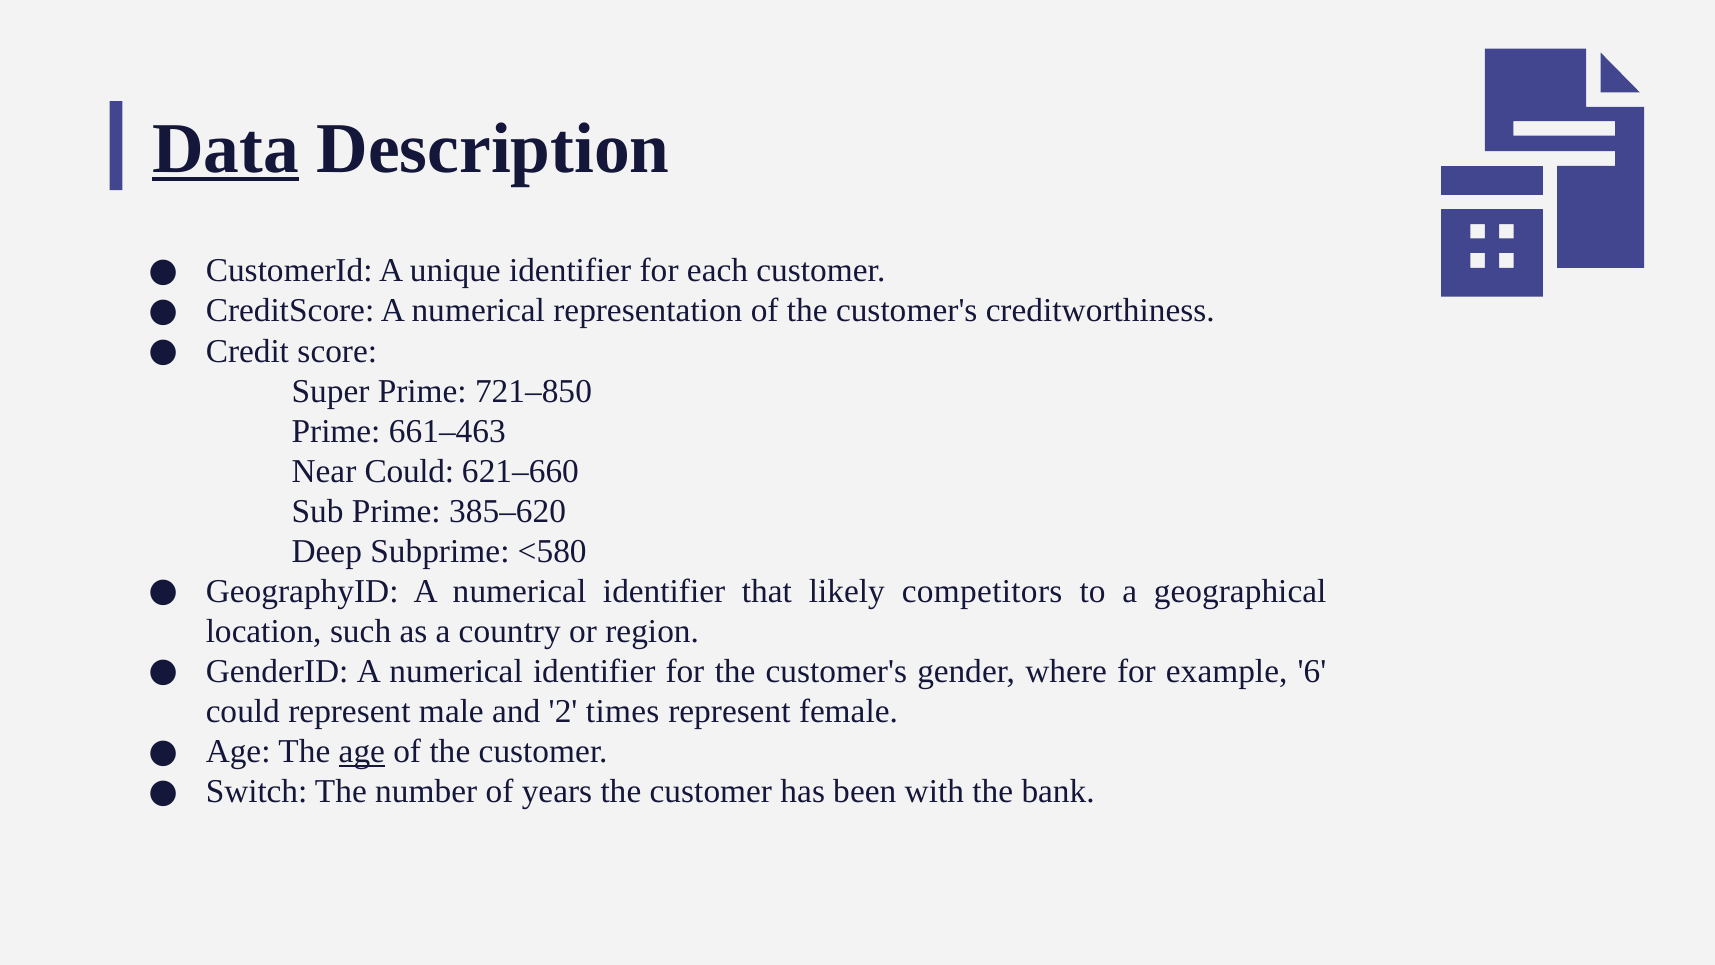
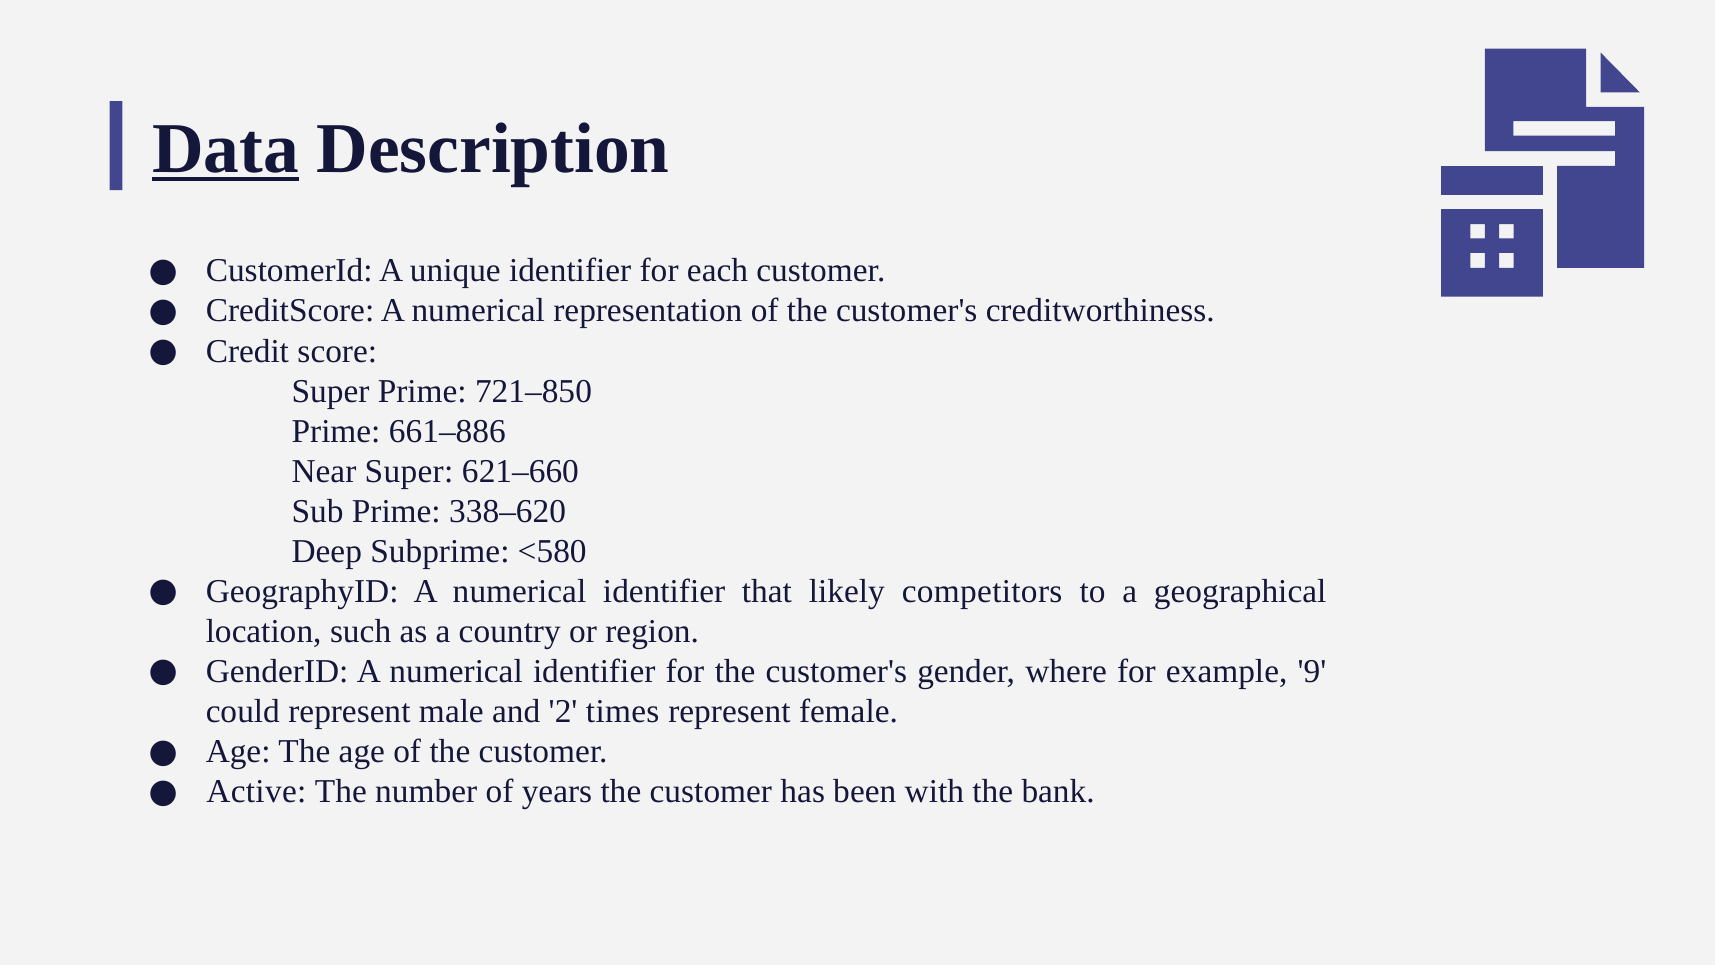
661–463: 661–463 -> 661–886
Near Could: Could -> Super
385–620: 385–620 -> 338–620
6: 6 -> 9
age at (362, 751) underline: present -> none
Switch: Switch -> Active
